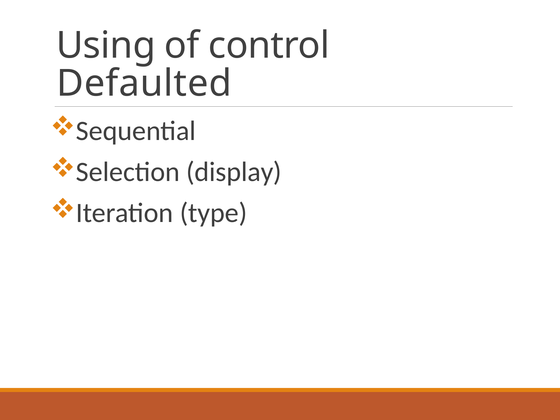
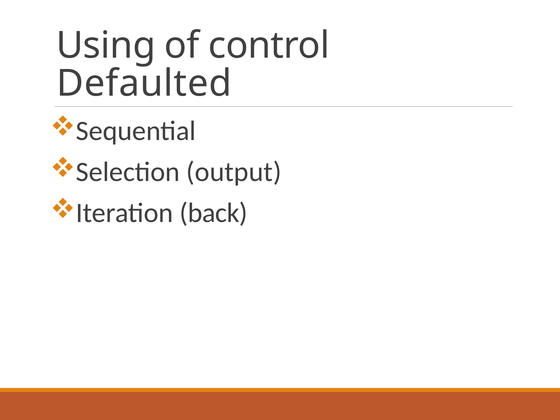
display: display -> output
type: type -> back
